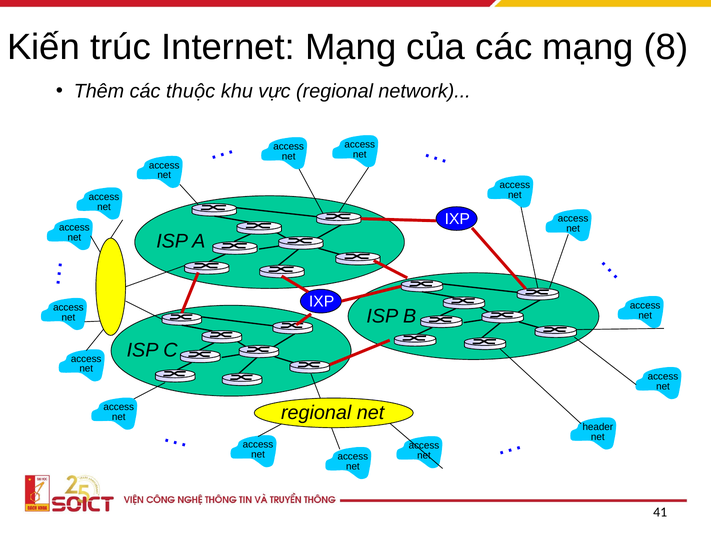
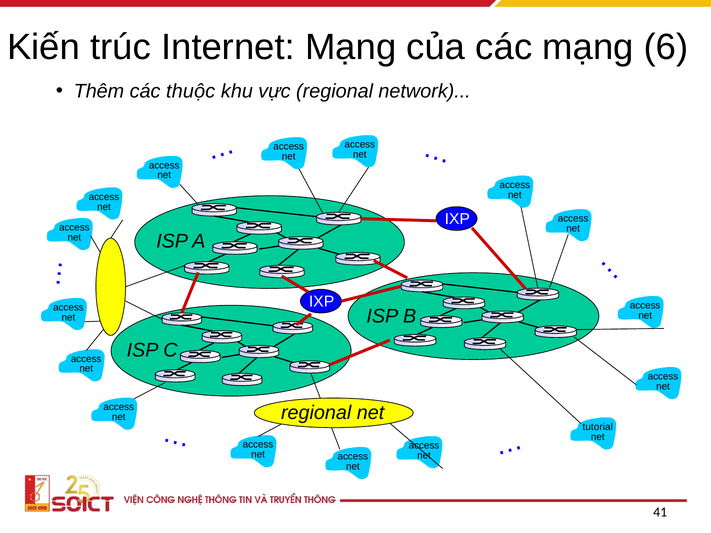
8: 8 -> 6
header: header -> tutorial
